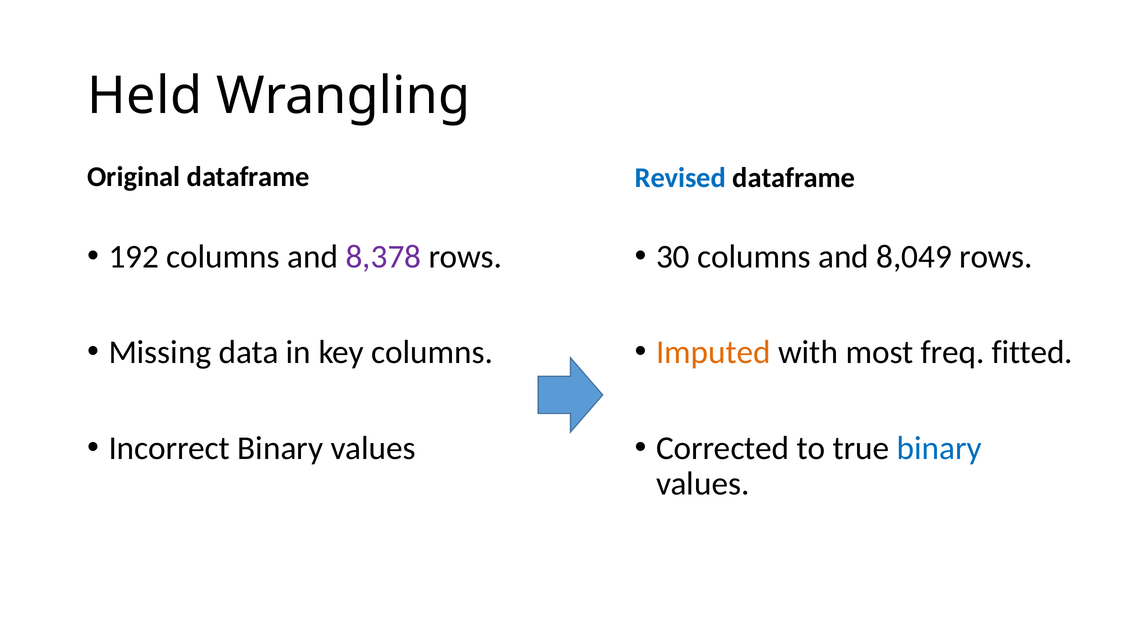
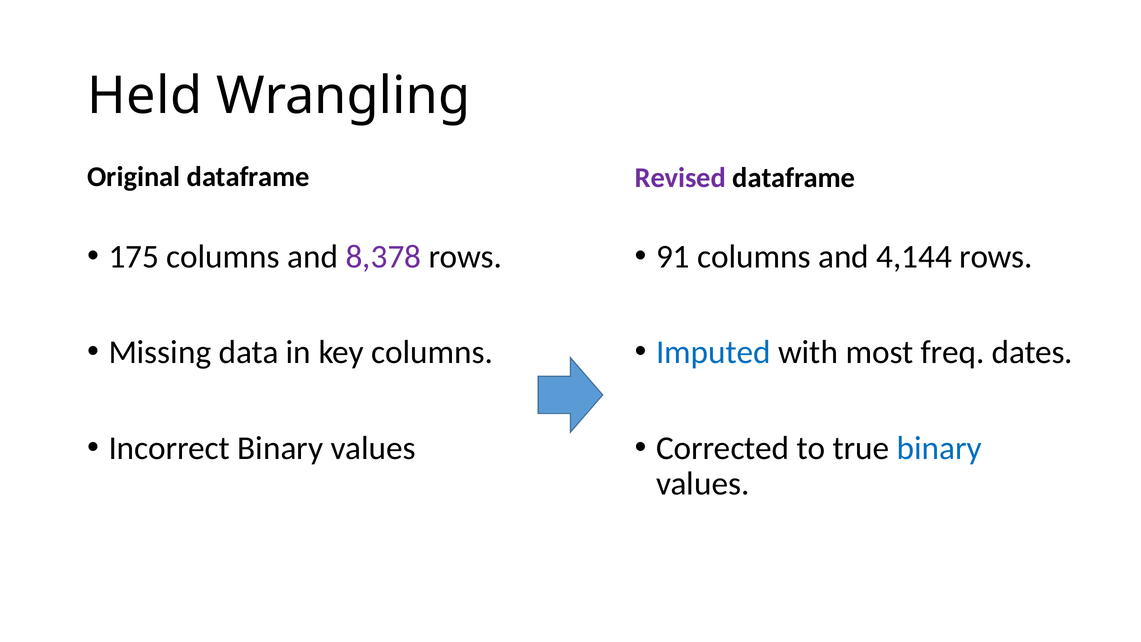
Revised colour: blue -> purple
192: 192 -> 175
30: 30 -> 91
8,049: 8,049 -> 4,144
Imputed colour: orange -> blue
fitted: fitted -> dates
